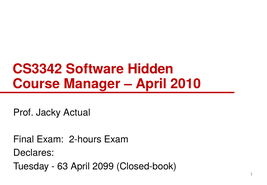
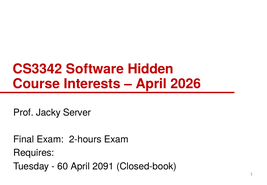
Manager: Manager -> Interests
2010: 2010 -> 2026
Actual: Actual -> Server
Declares: Declares -> Requires
63: 63 -> 60
2099: 2099 -> 2091
